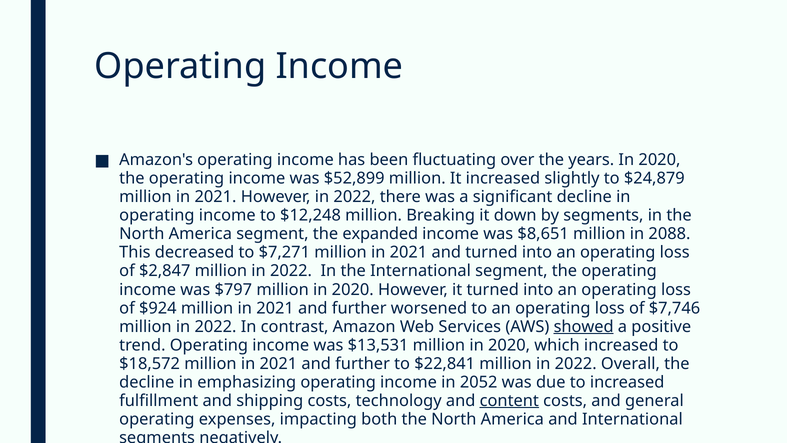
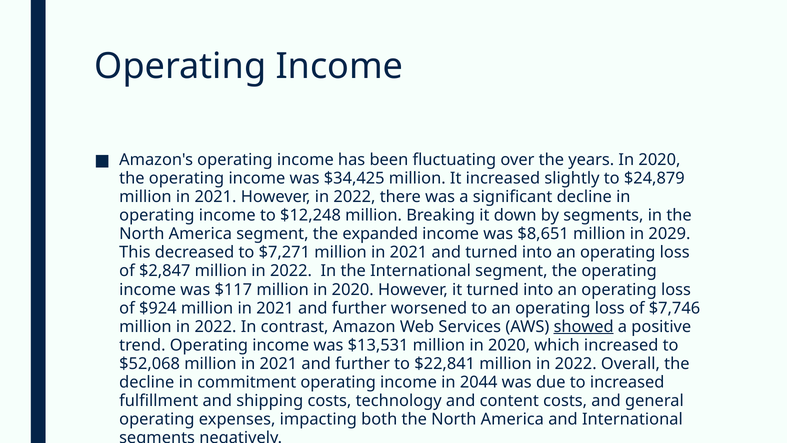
$52,899: $52,899 -> $34,425
2088: 2088 -> 2029
$797: $797 -> $117
$18,572: $18,572 -> $52,068
emphasizing: emphasizing -> commitment
2052: 2052 -> 2044
content underline: present -> none
